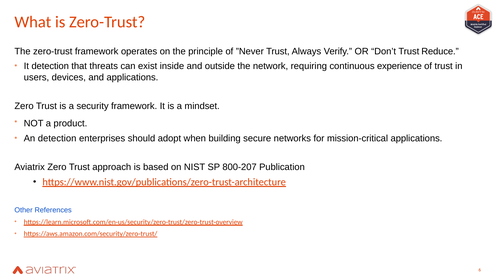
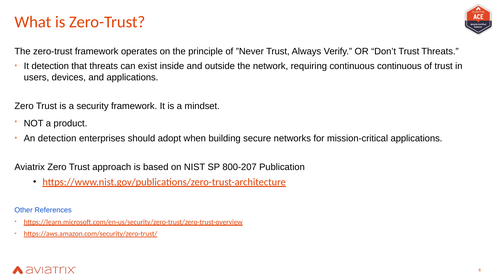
Trust Reduce: Reduce -> Threats
continuous experience: experience -> continuous
